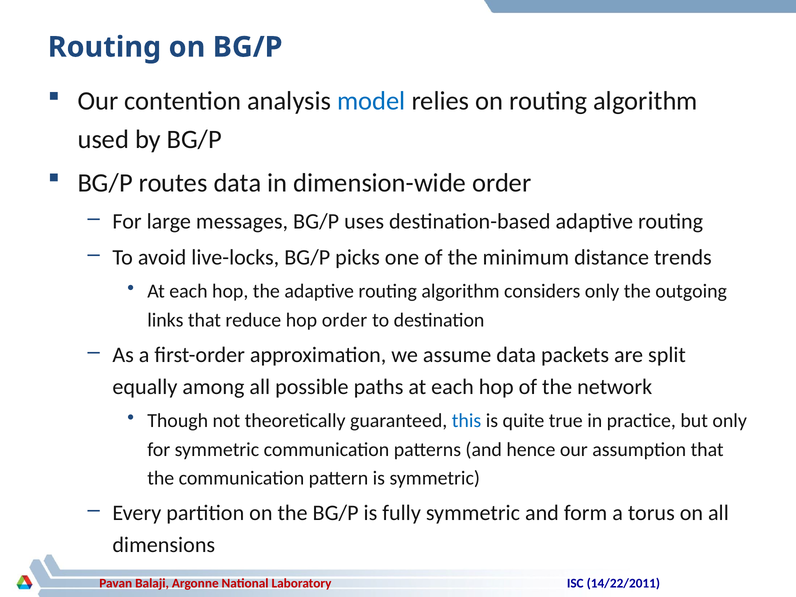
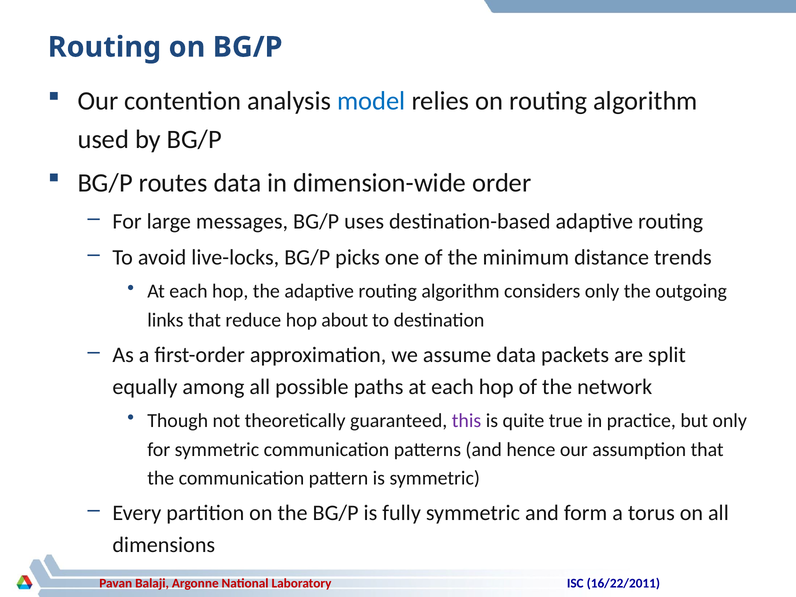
hop order: order -> about
this colour: blue -> purple
14/22/2011: 14/22/2011 -> 16/22/2011
